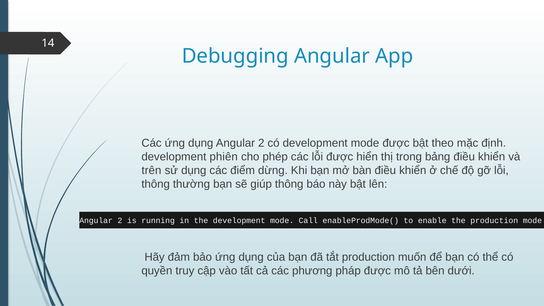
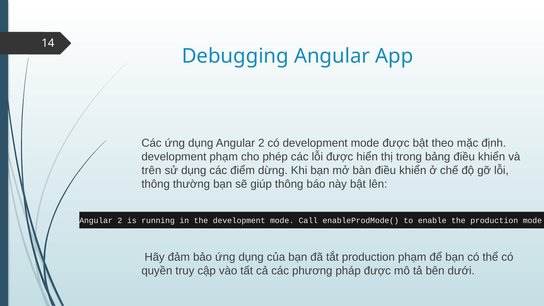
development phiên: phiên -> phạm
production muốn: muốn -> phạm
